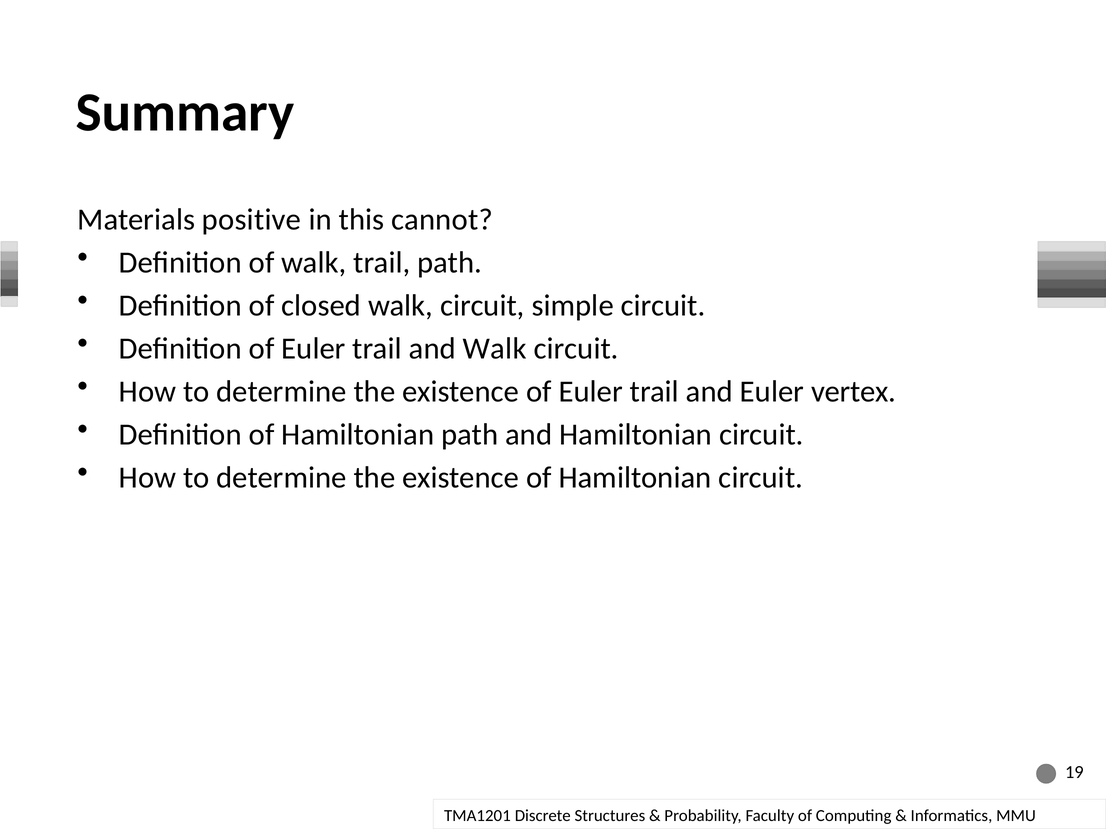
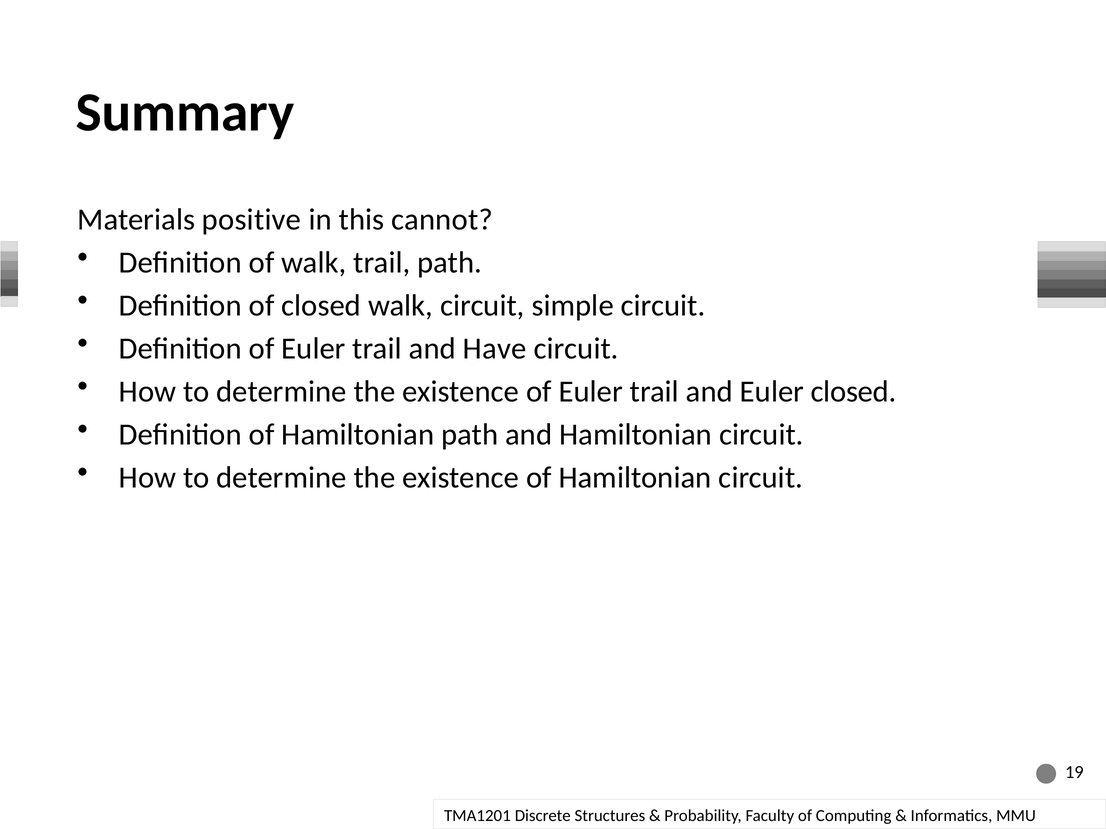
and Walk: Walk -> Have
Euler vertex: vertex -> closed
